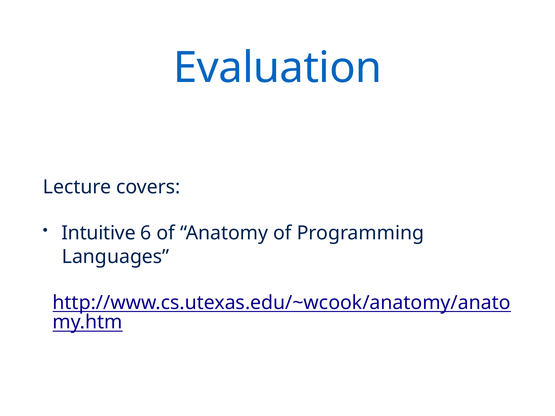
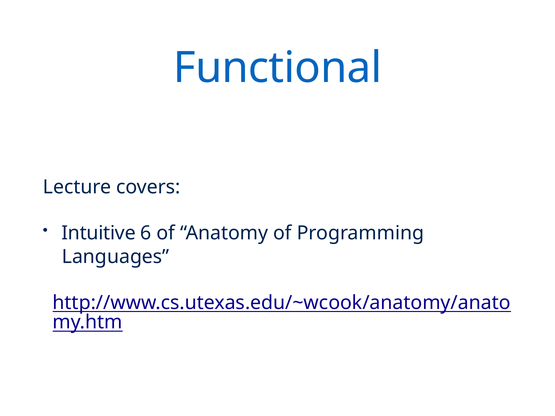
Evaluation: Evaluation -> Functional
